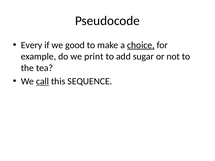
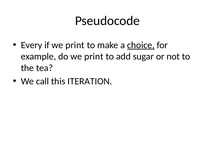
if we good: good -> print
call underline: present -> none
SEQUENCE: SEQUENCE -> ITERATION
